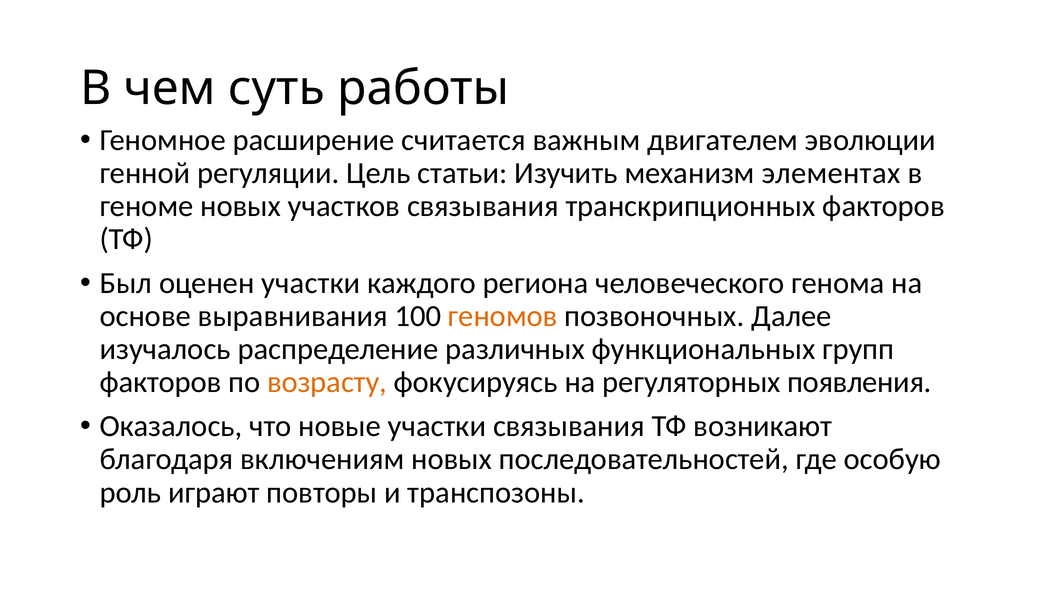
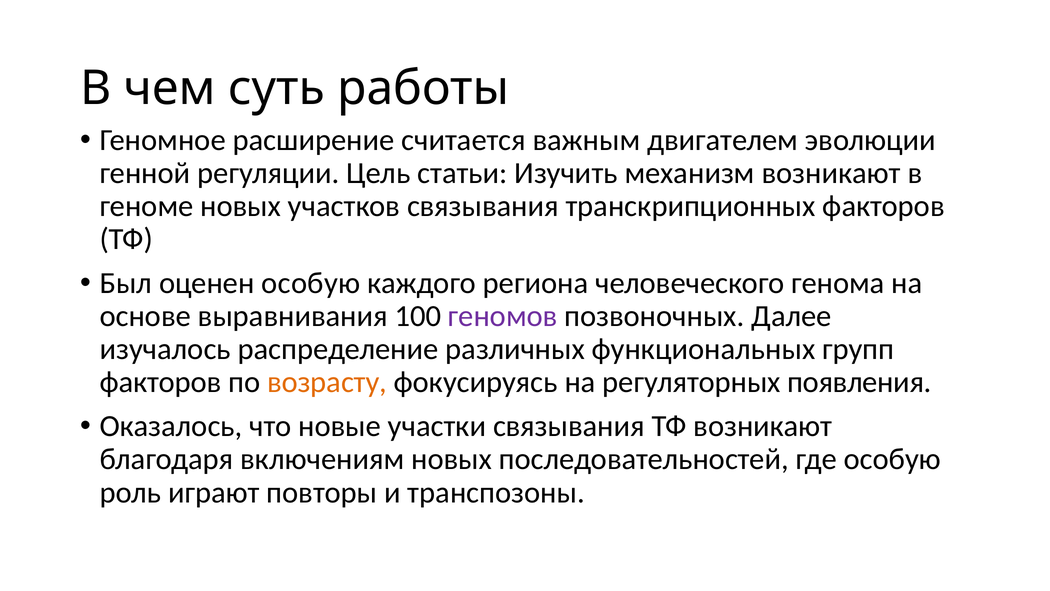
механизм элементах: элементах -> возникают
оценен участки: участки -> особую
геномов colour: orange -> purple
